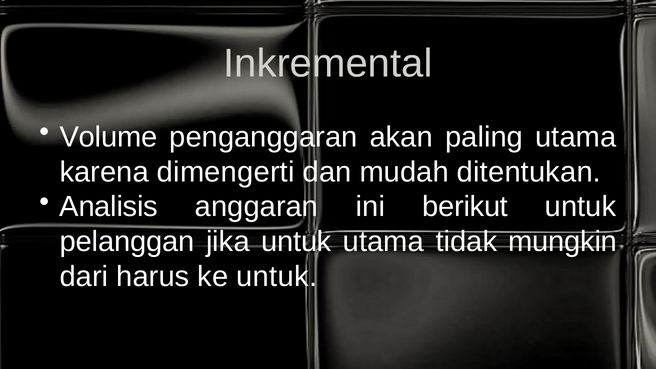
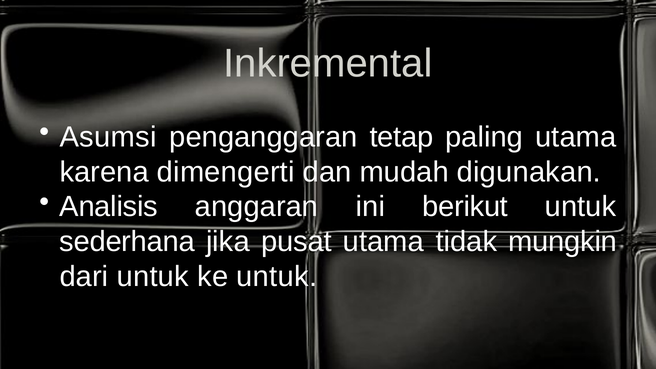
Volume: Volume -> Asumsi
akan: akan -> tetap
ditentukan: ditentukan -> digunakan
pelanggan: pelanggan -> sederhana
jika untuk: untuk -> pusat
dari harus: harus -> untuk
